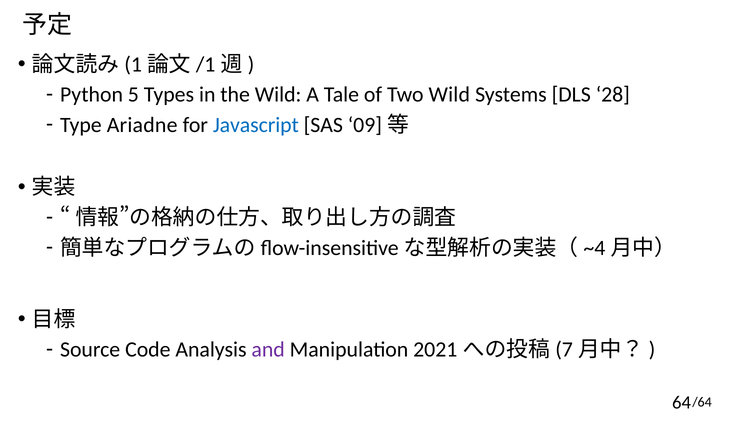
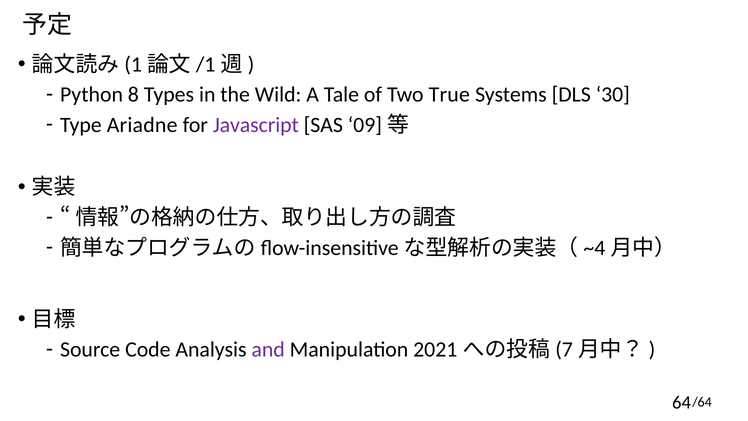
5: 5 -> 8
Two Wild: Wild -> True
28: 28 -> 30
Javascript colour: blue -> purple
